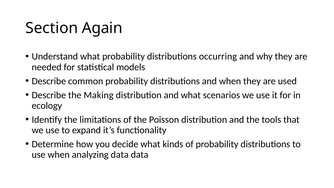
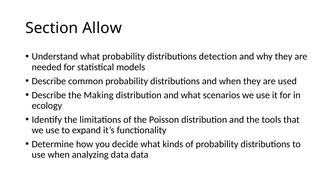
Again: Again -> Allow
occurring: occurring -> detection
